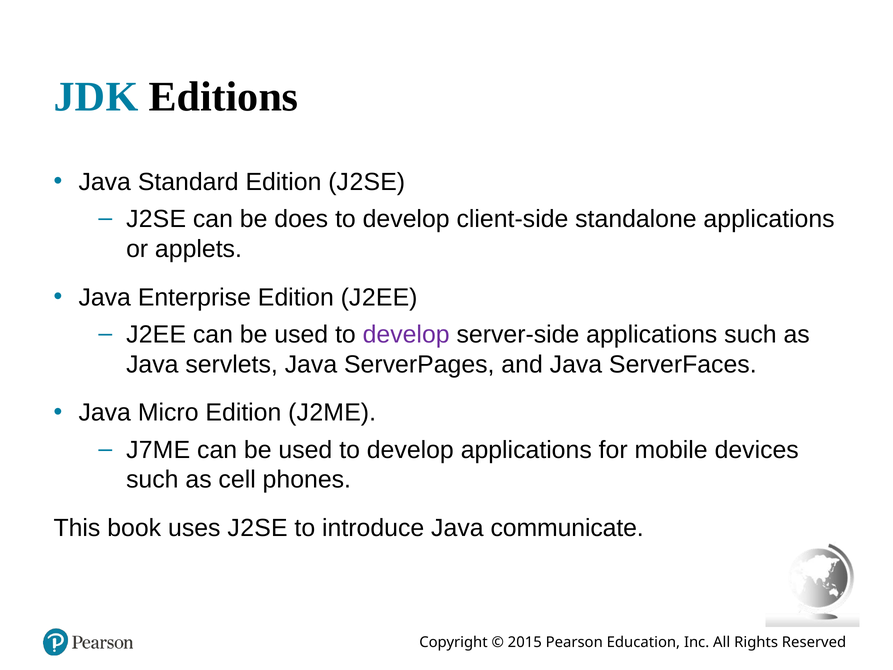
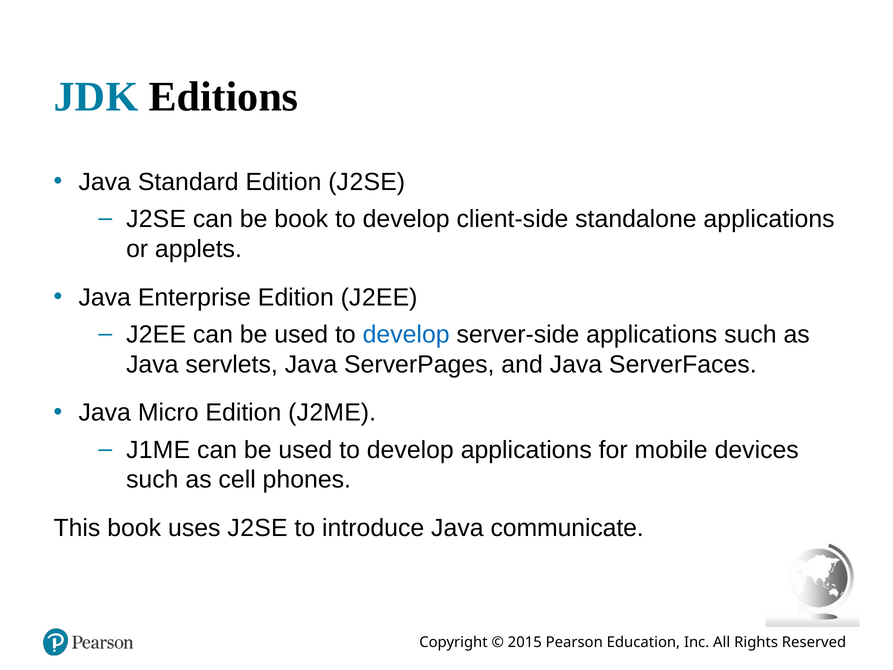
be does: does -> book
develop at (406, 334) colour: purple -> blue
7: 7 -> 1
